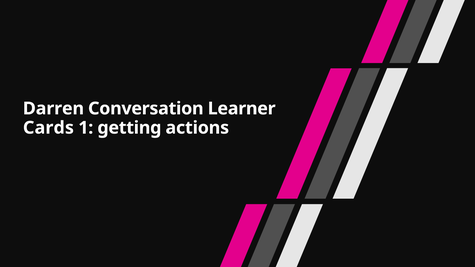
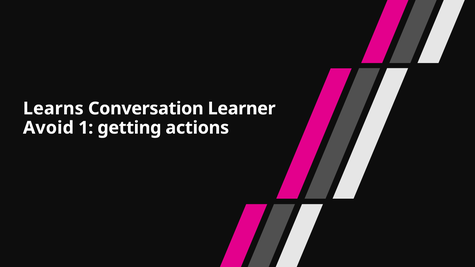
Darren: Darren -> Learns
Cards: Cards -> Avoid
